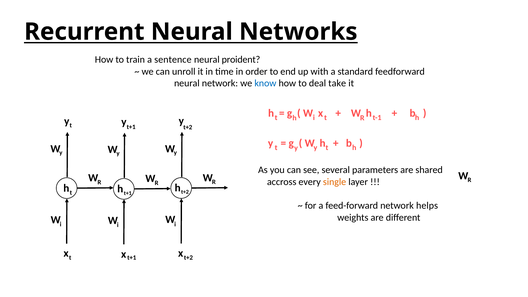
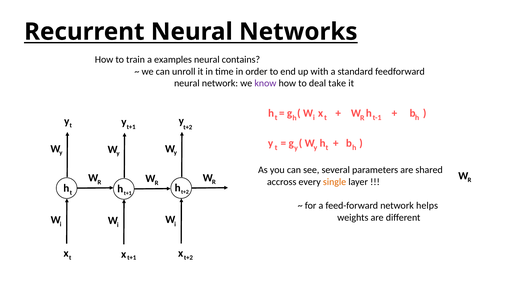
sentence: sentence -> examples
proident: proident -> contains
know colour: blue -> purple
